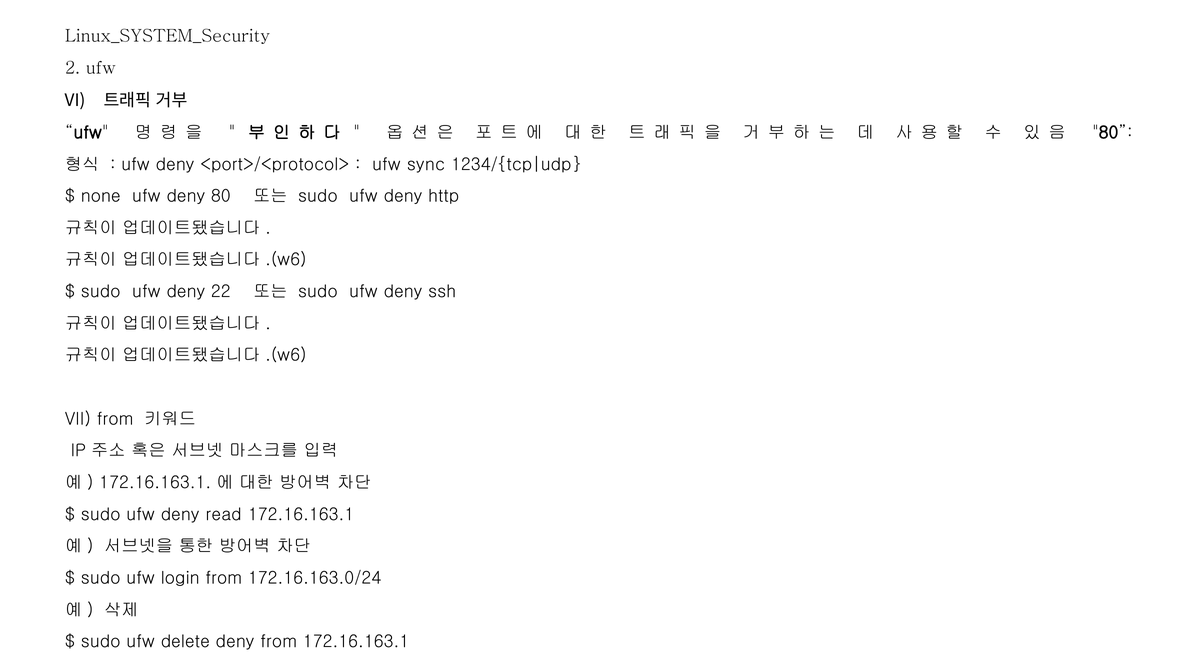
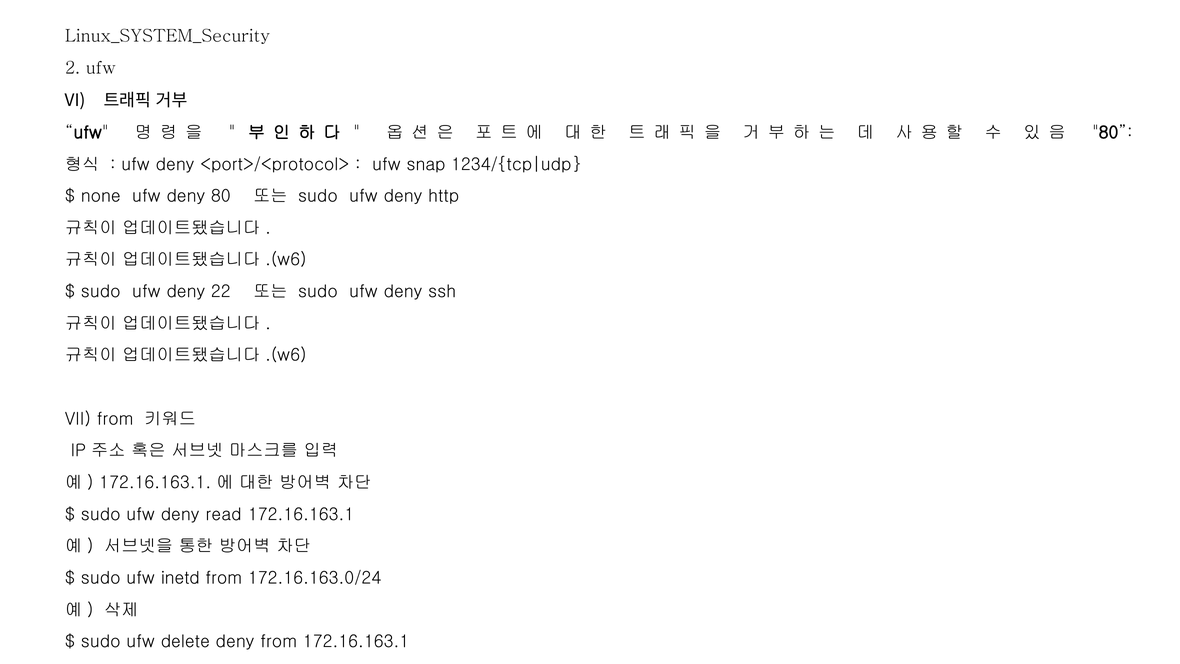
sync: sync -> snap
login: login -> inetd
